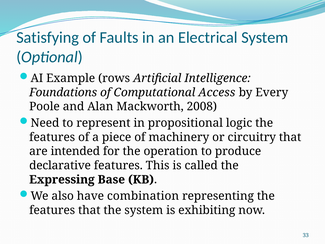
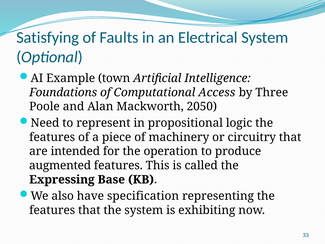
rows: rows -> town
Every: Every -> Three
2008: 2008 -> 2050
declarative: declarative -> augmented
combination: combination -> specification
